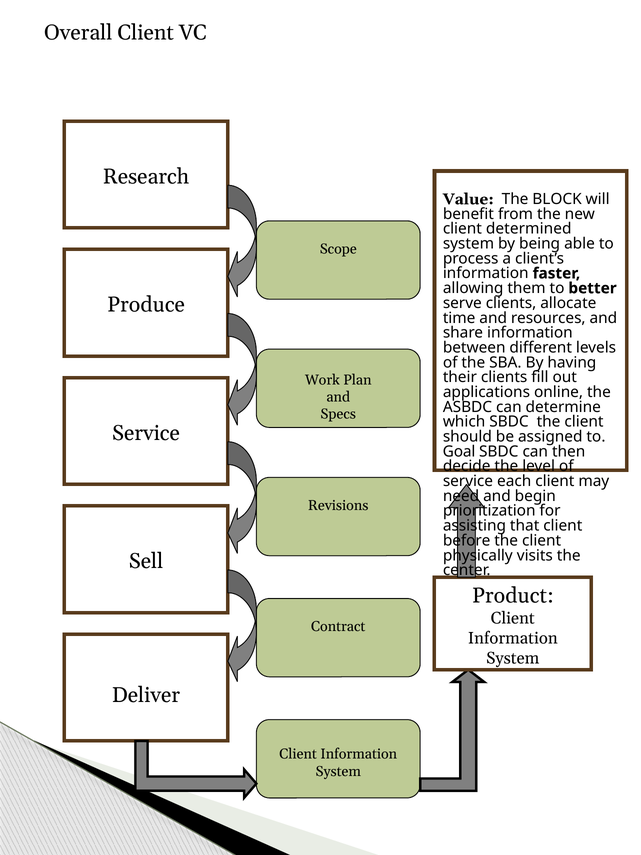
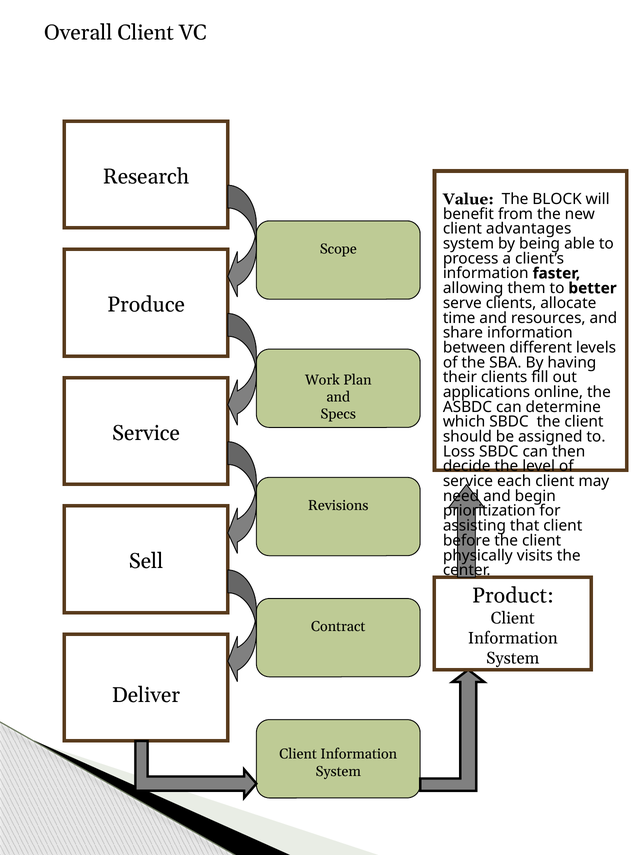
determined: determined -> advantages
Goal: Goal -> Loss
